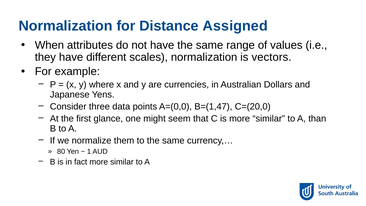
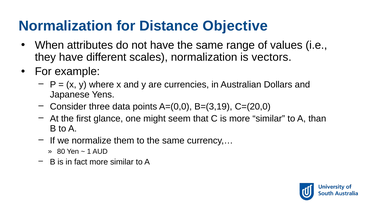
Assigned: Assigned -> Objective
B=(1,47: B=(1,47 -> B=(3,19
